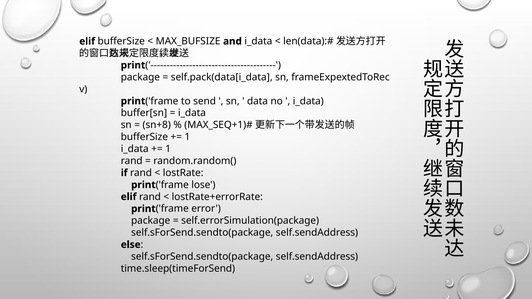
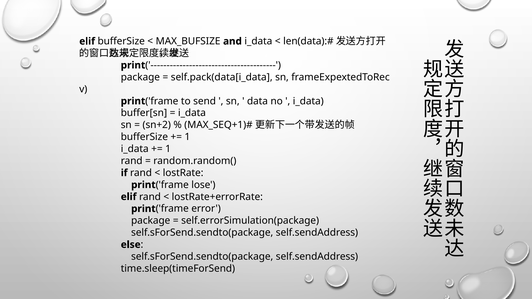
sn+8: sn+8 -> sn+2
